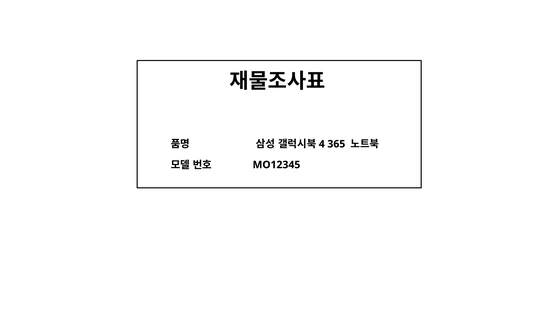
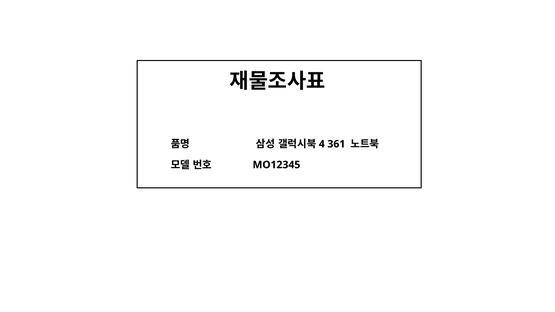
365: 365 -> 361
